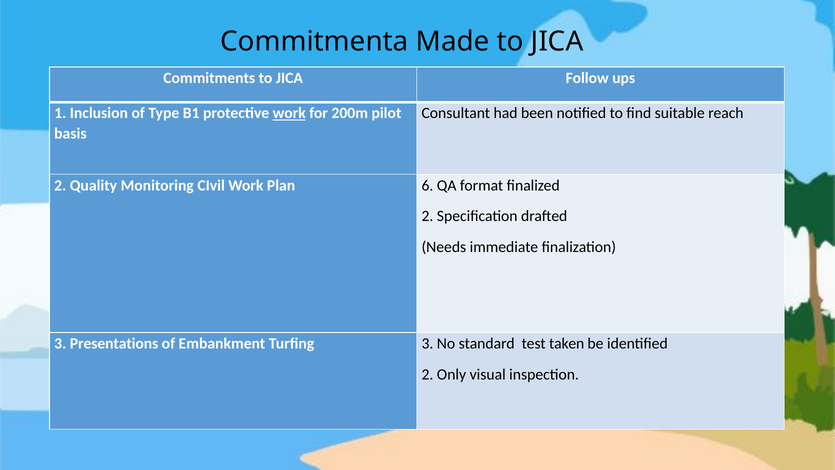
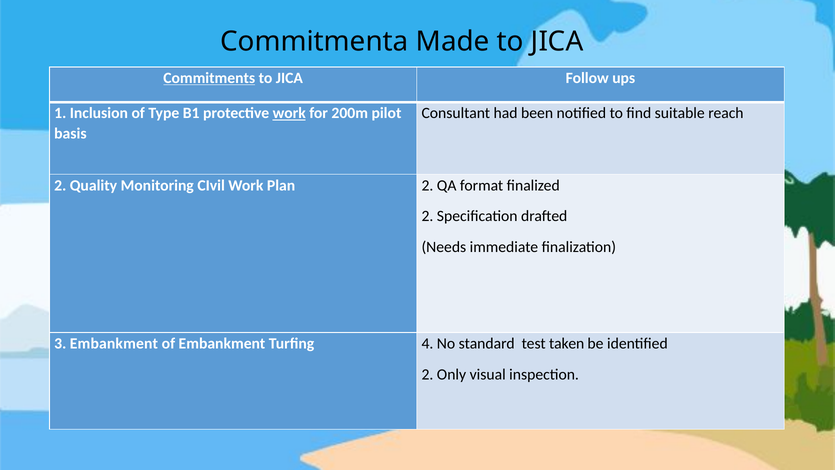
Commitments underline: none -> present
Plan 6: 6 -> 2
3 Presentations: Presentations -> Embankment
Turfing 3: 3 -> 4
